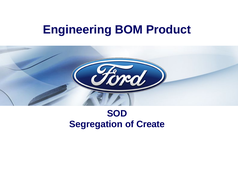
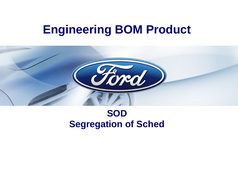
Create: Create -> Sched
